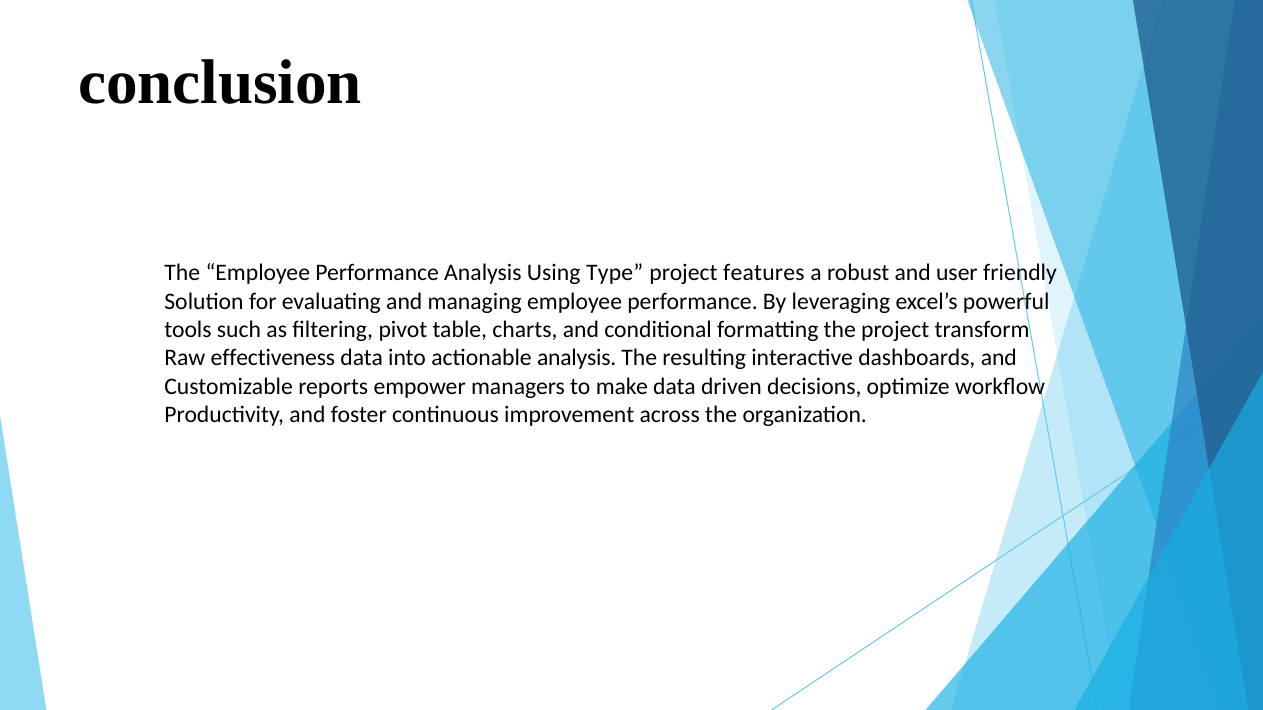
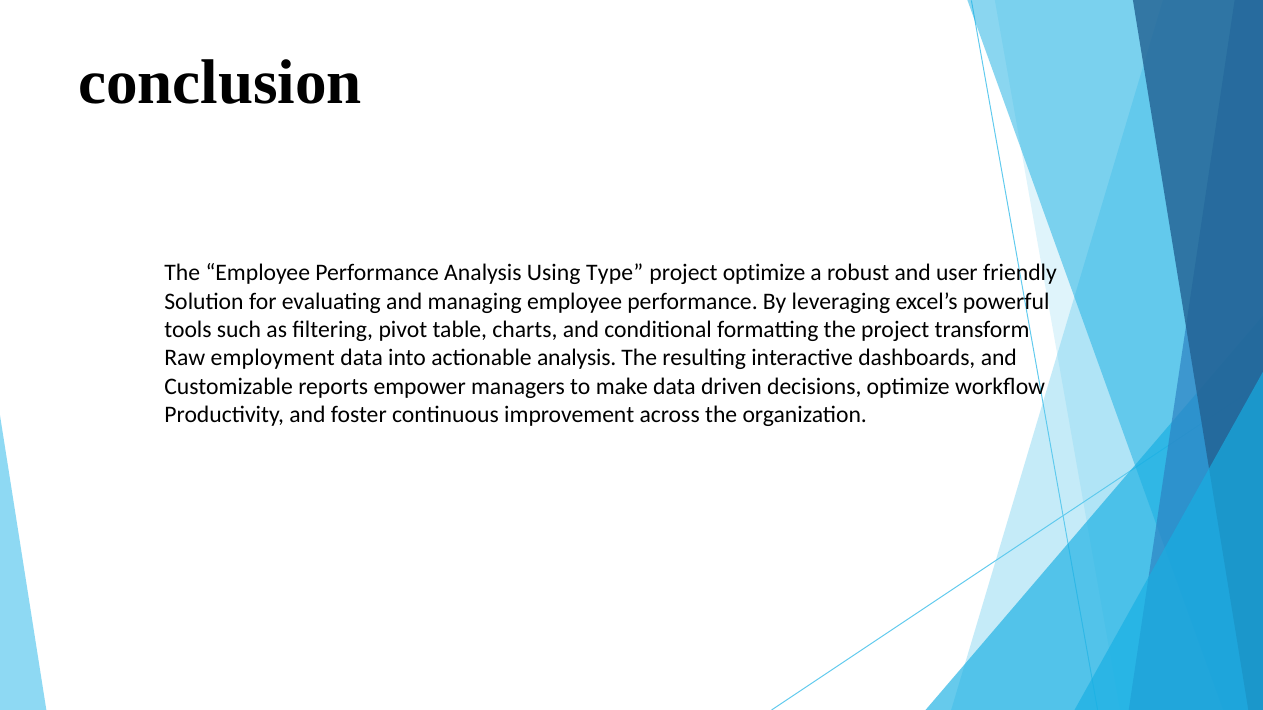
project features: features -> optimize
effectiveness: effectiveness -> employment
